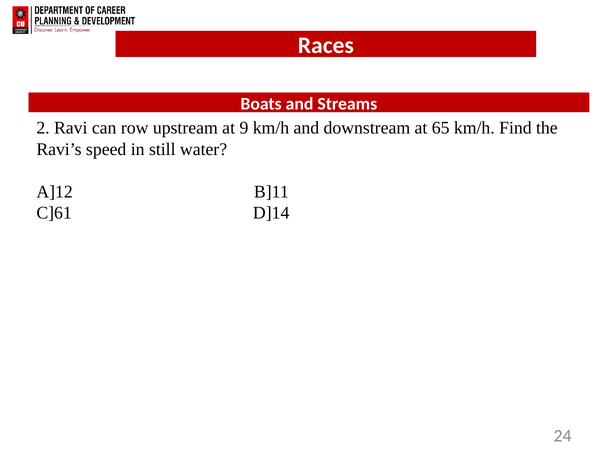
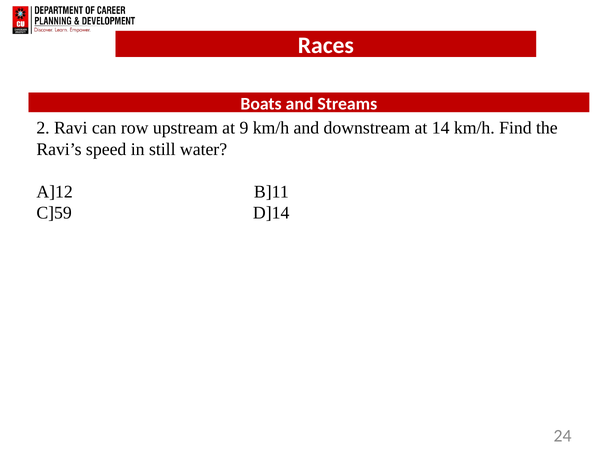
65: 65 -> 14
C]61: C]61 -> C]59
